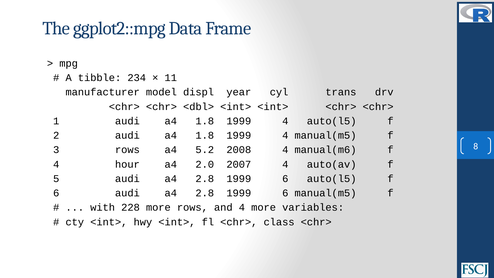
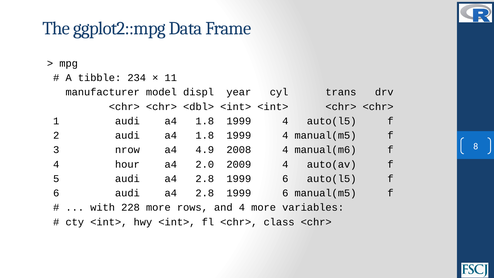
3 rows: rows -> nrow
5.2: 5.2 -> 4.9
2007: 2007 -> 2009
